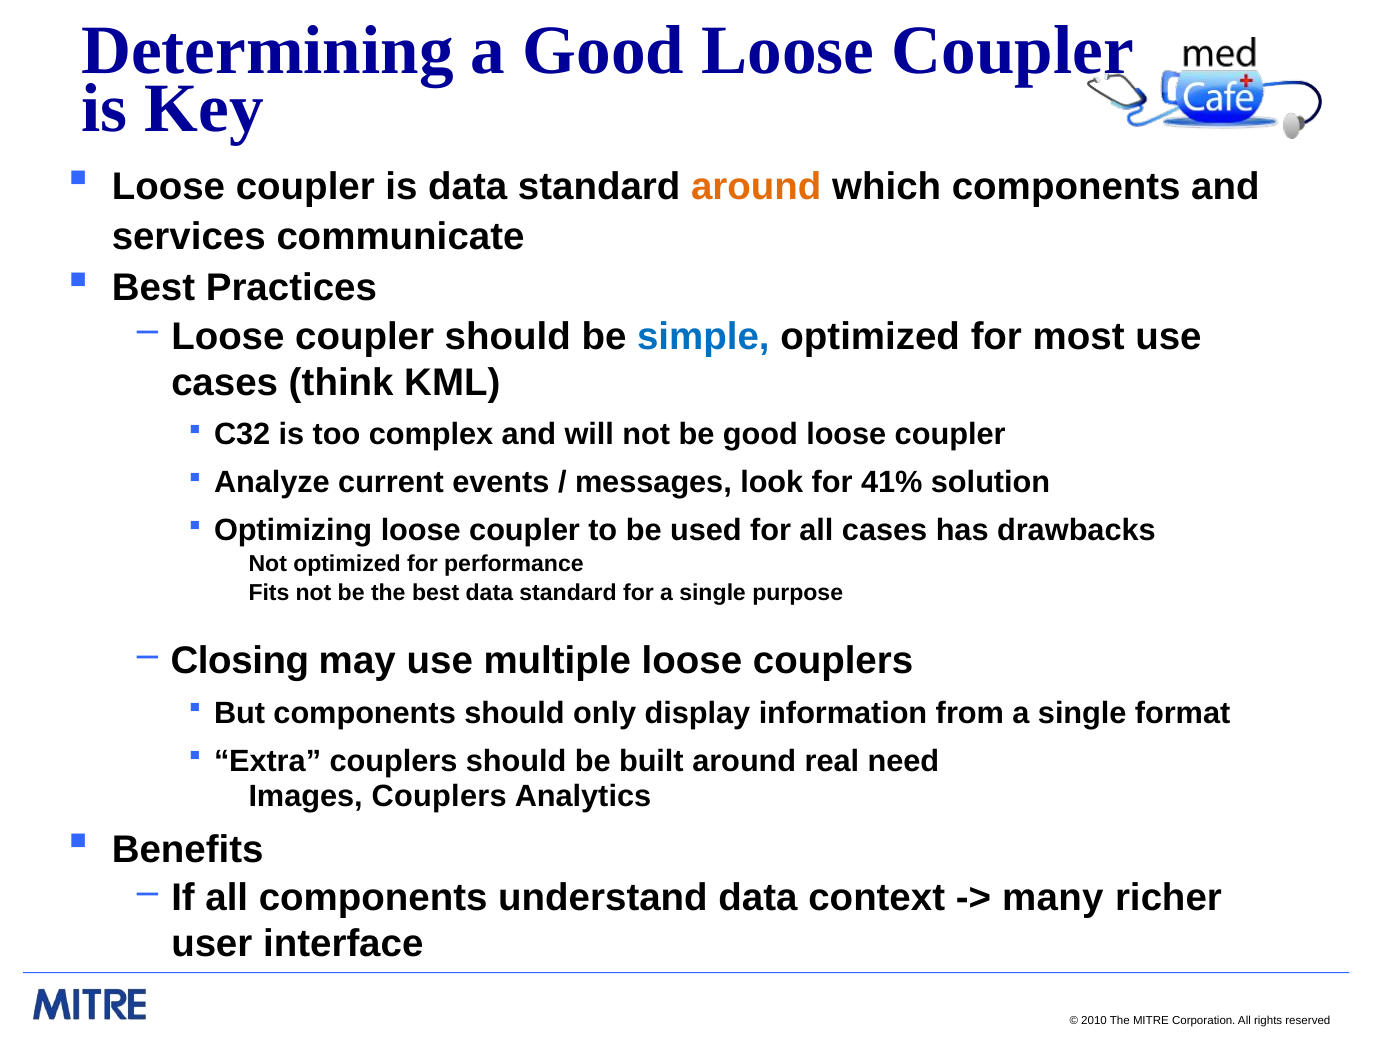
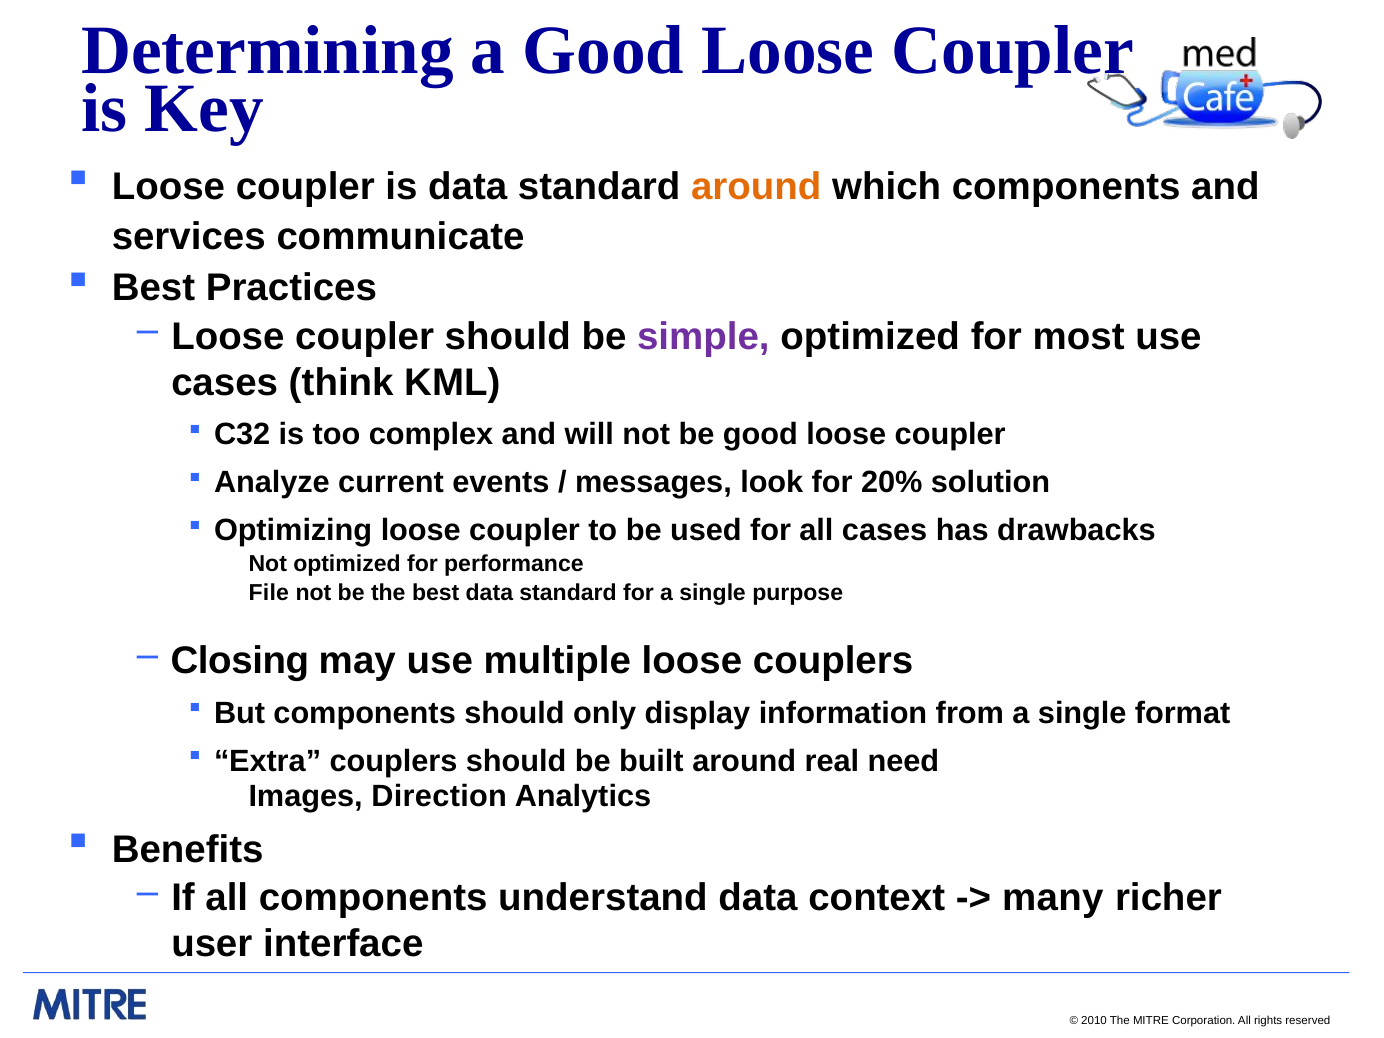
simple colour: blue -> purple
41%: 41% -> 20%
Fits: Fits -> File
Couplers at (439, 796): Couplers -> Direction
